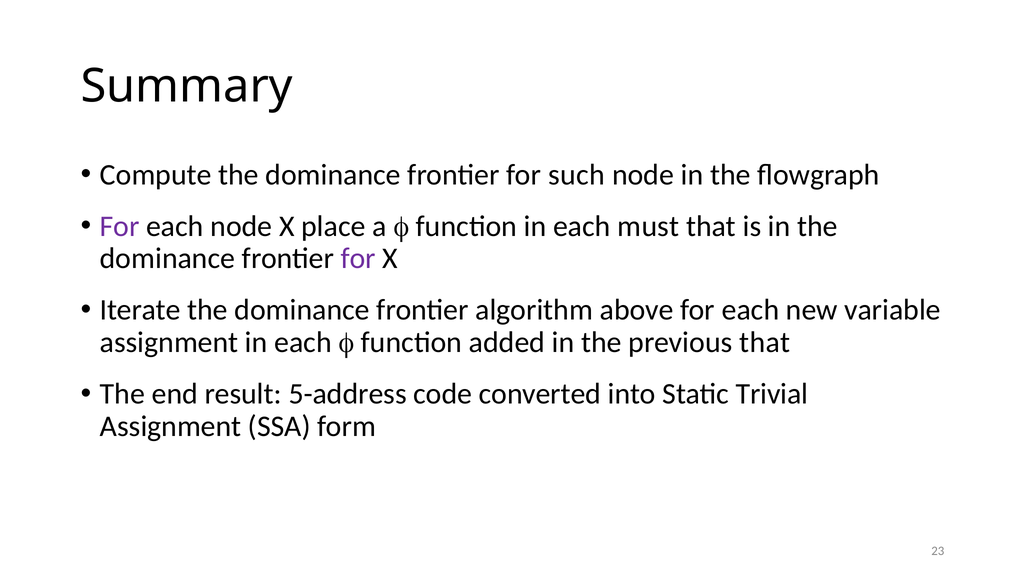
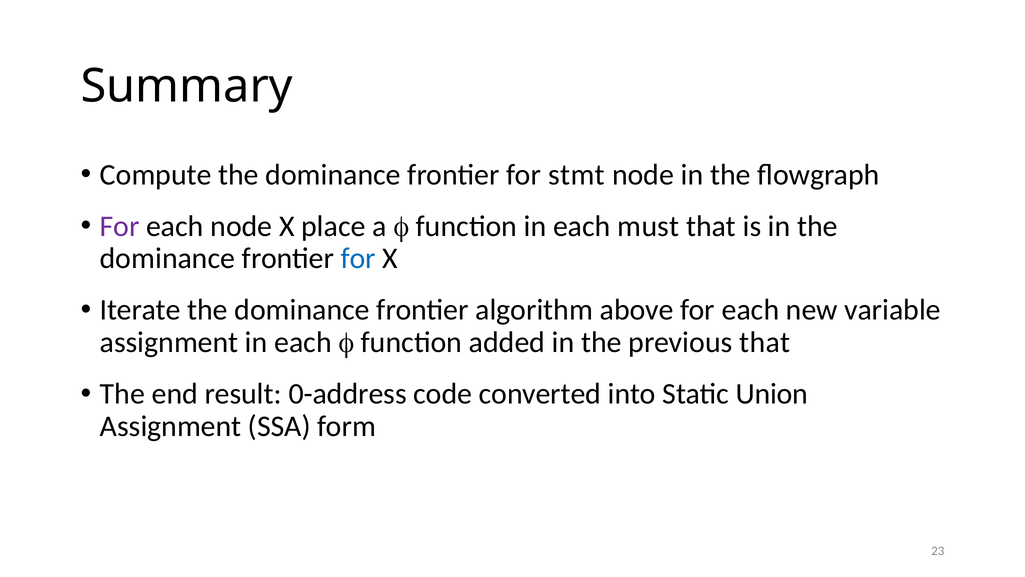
such: such -> stmt
for at (358, 258) colour: purple -> blue
5-address: 5-address -> 0-address
Trivial: Trivial -> Union
